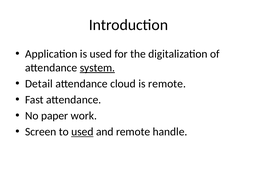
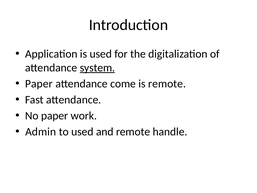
Detail at (39, 84): Detail -> Paper
cloud: cloud -> come
Screen: Screen -> Admin
used at (82, 132) underline: present -> none
